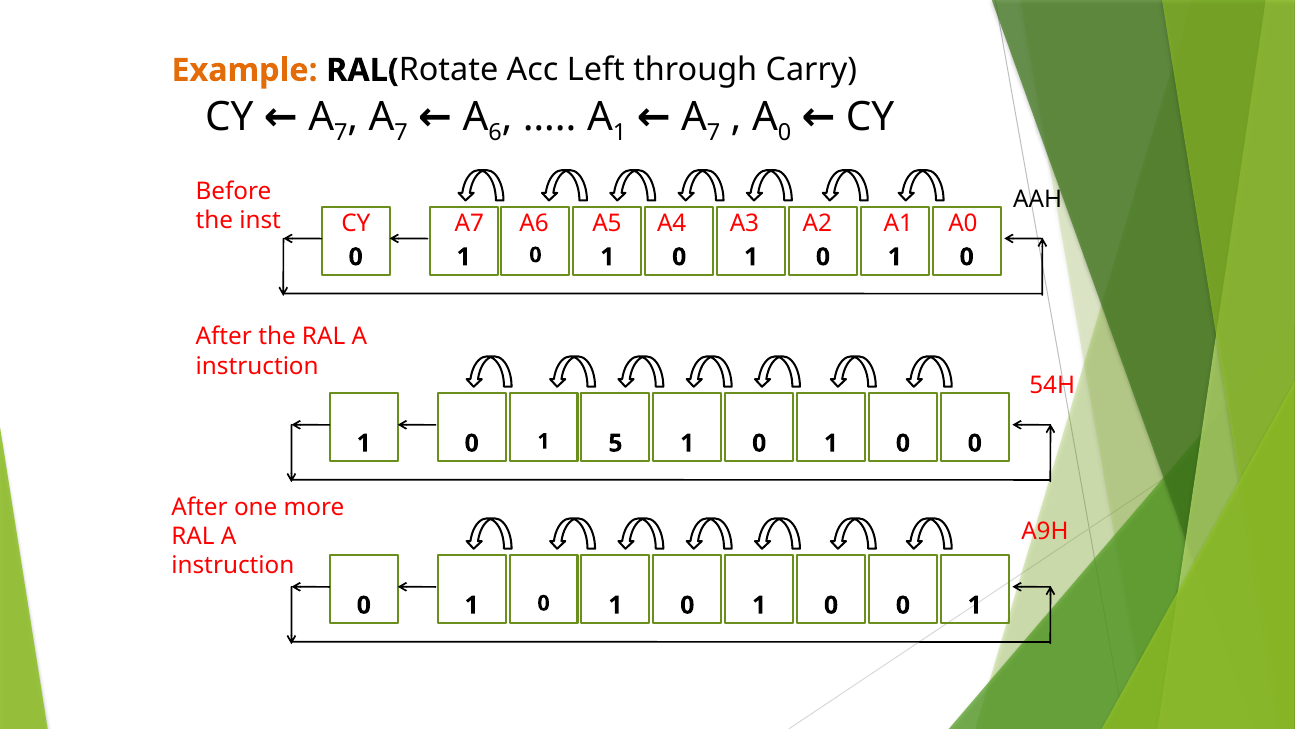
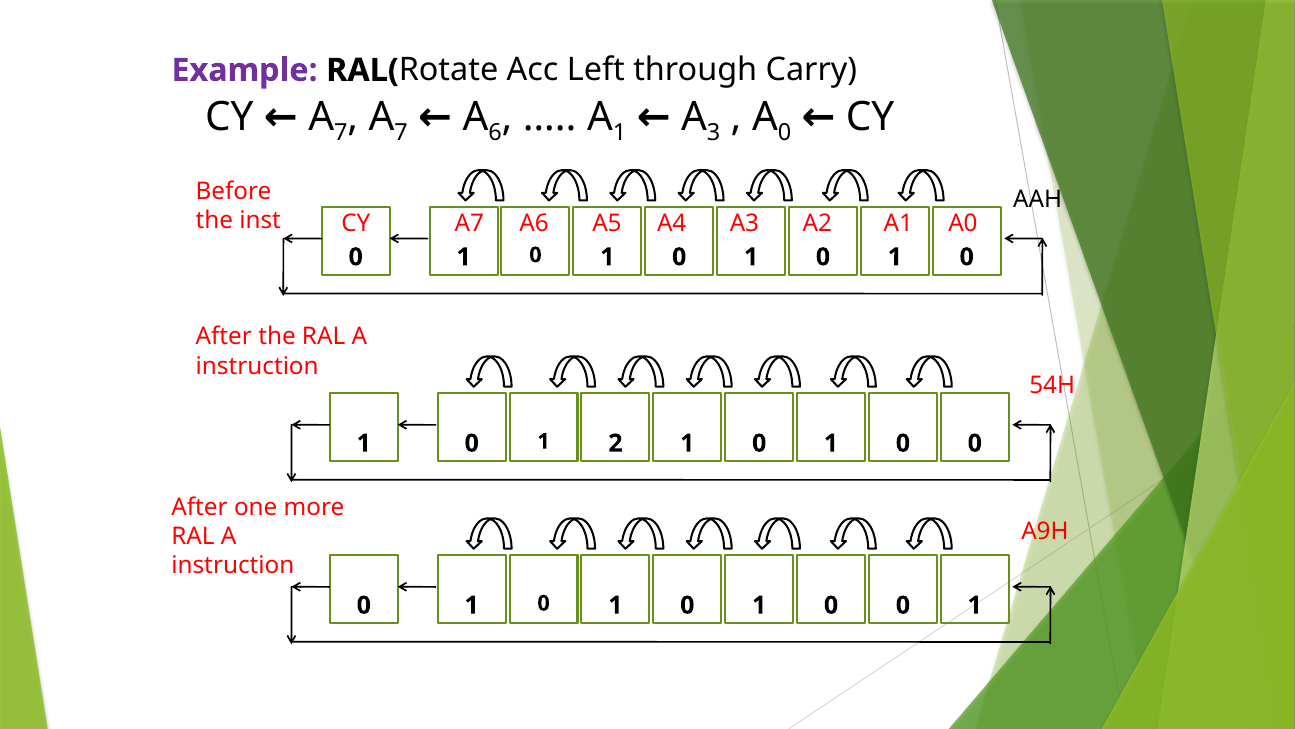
Example colour: orange -> purple
7 at (714, 133): 7 -> 3
5: 5 -> 2
